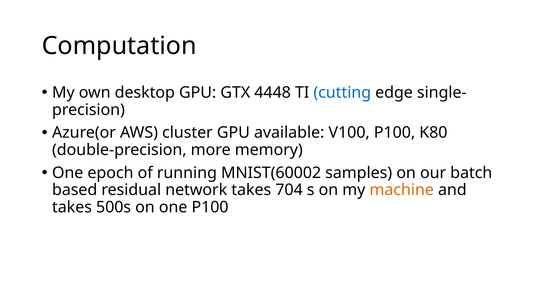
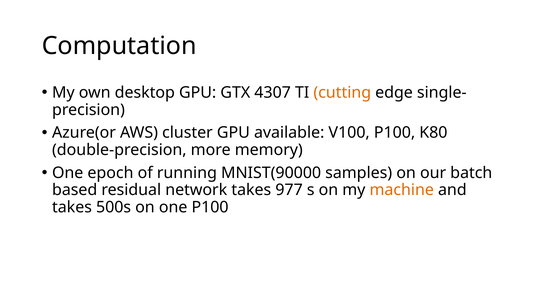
4448: 4448 -> 4307
cutting colour: blue -> orange
MNIST(60002: MNIST(60002 -> MNIST(90000
704: 704 -> 977
